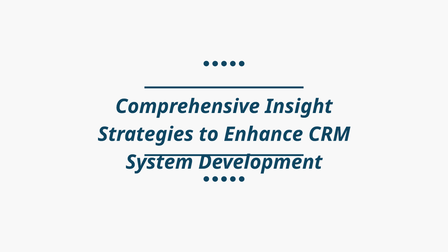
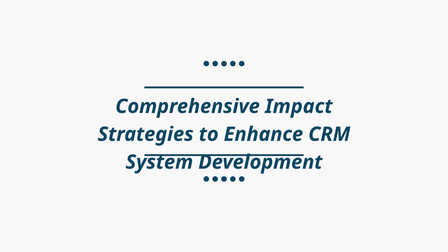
Insight: Insight -> Impact
